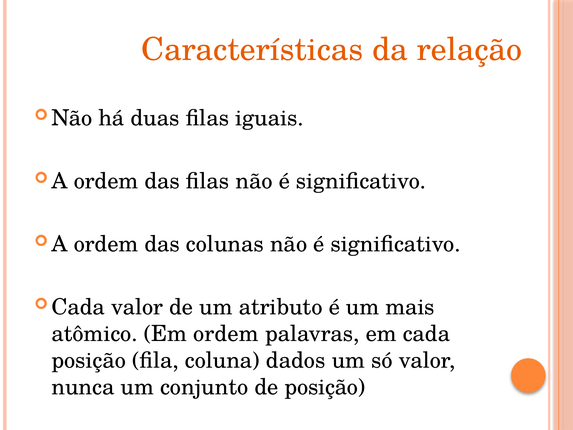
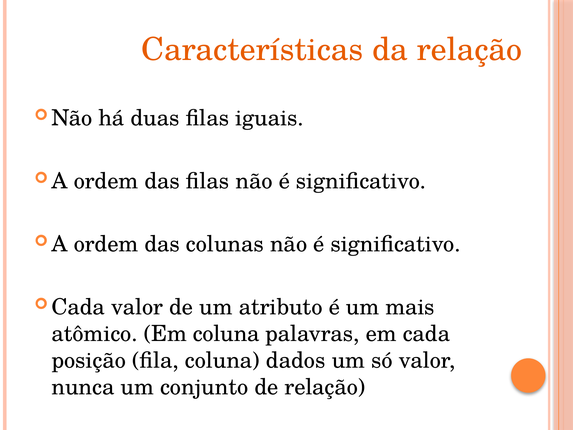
Em ordem: ordem -> coluna
de posição: posição -> relação
